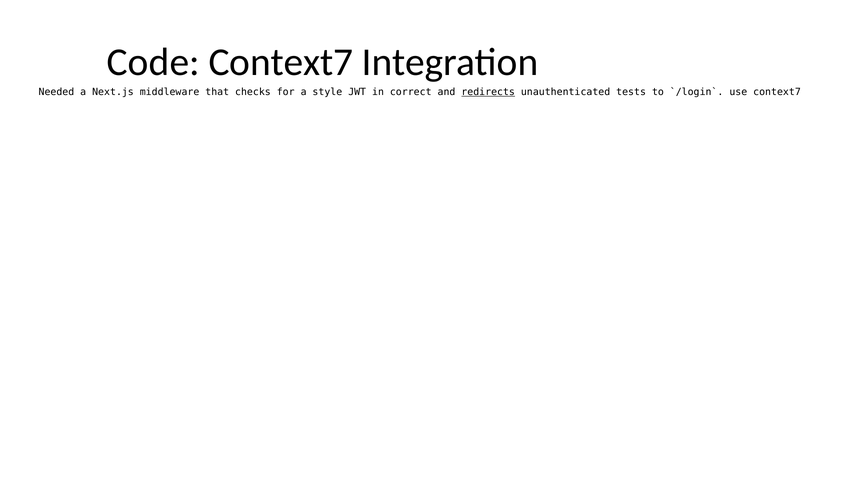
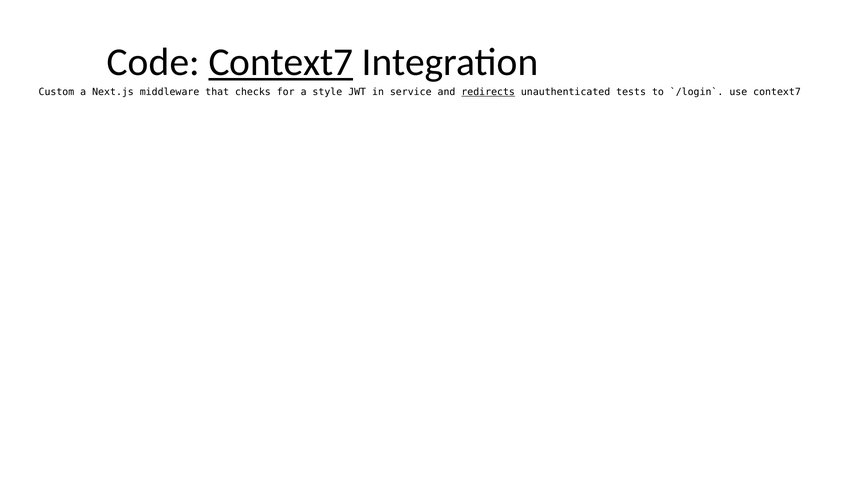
Context7 at (281, 63) underline: none -> present
Needed: Needed -> Custom
correct: correct -> service
